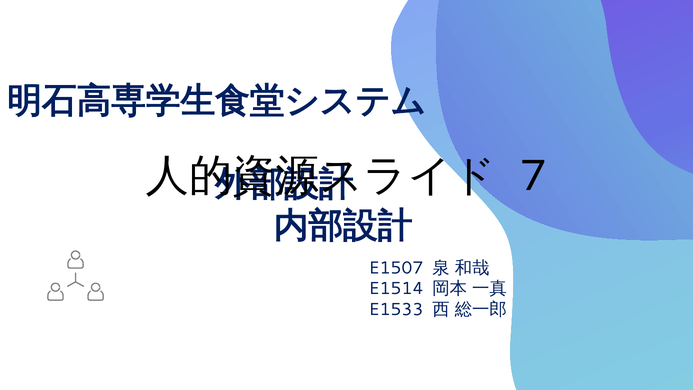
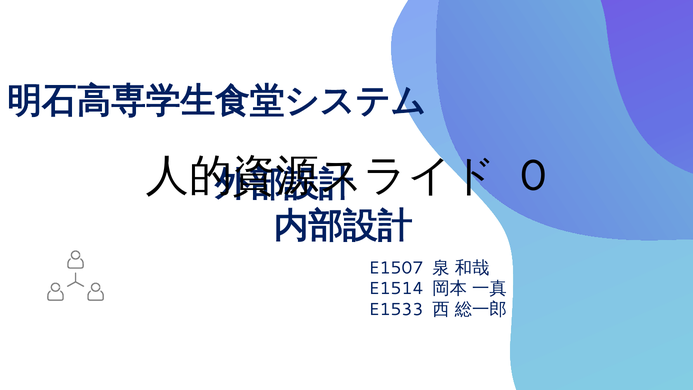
7: 7 -> 0
